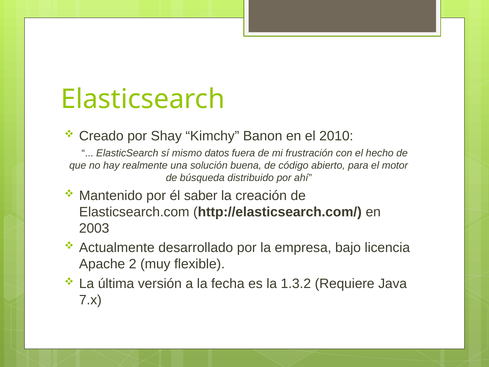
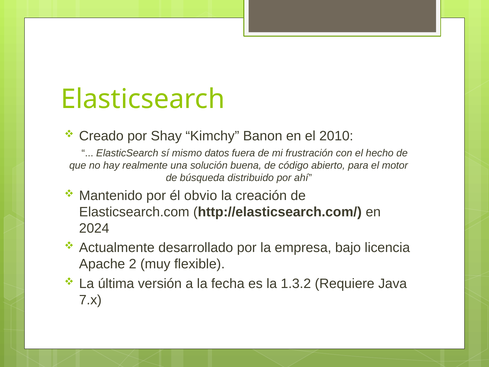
saber: saber -> obvio
2003: 2003 -> 2024
